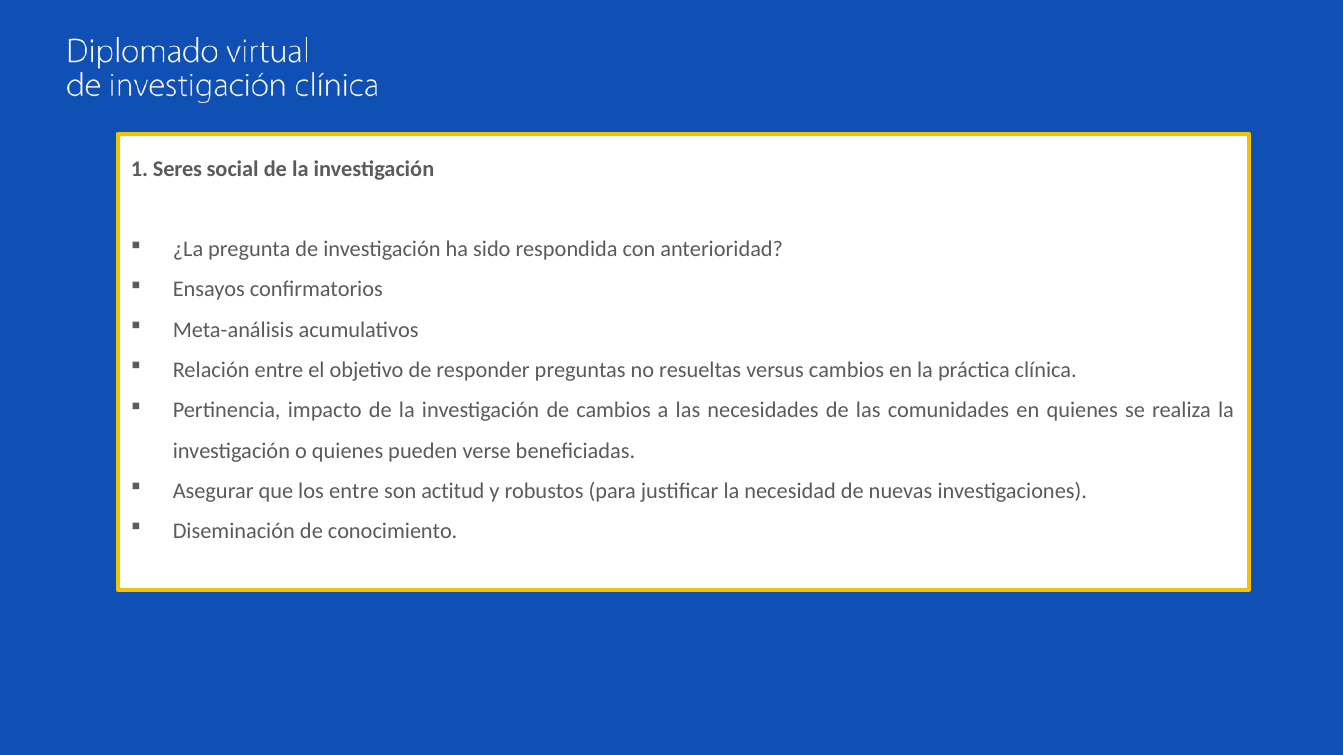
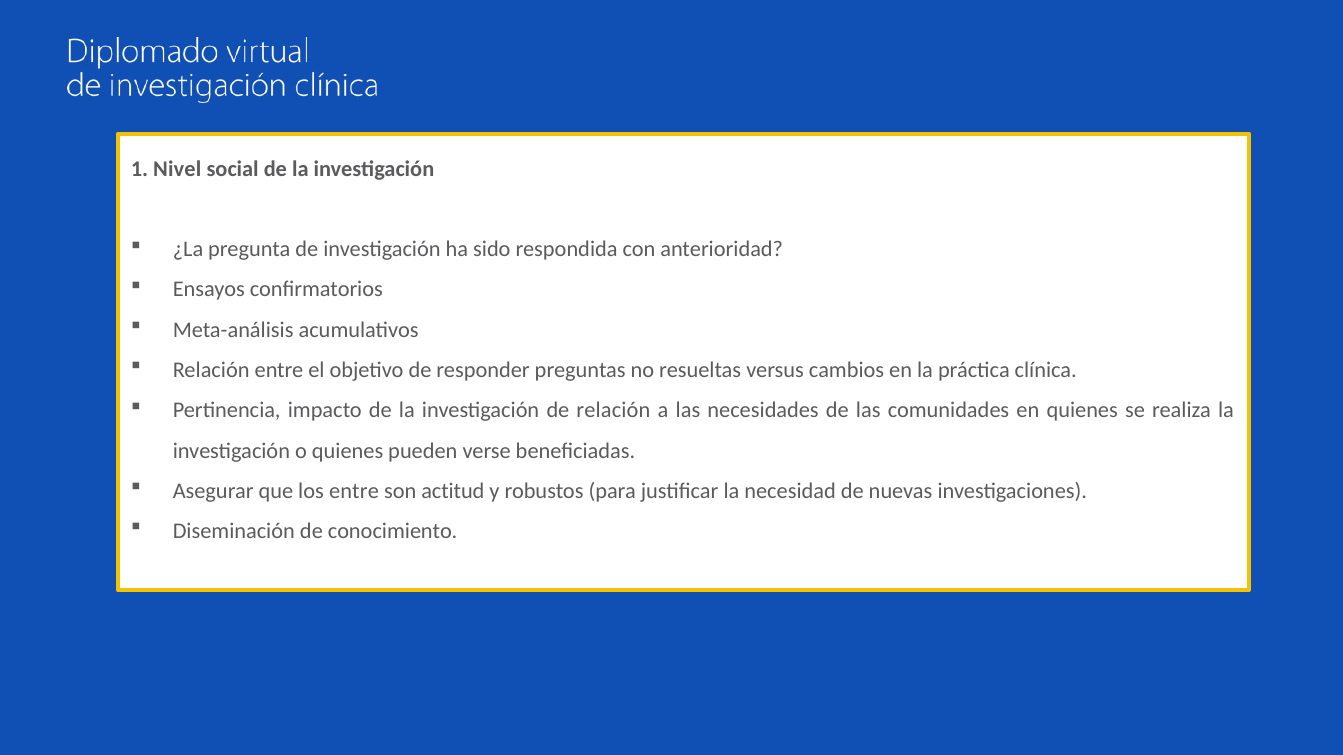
Seres: Seres -> Nivel
de cambios: cambios -> relación
